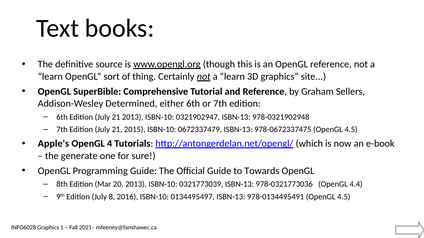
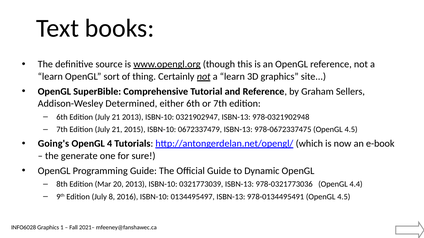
Apple's: Apple's -> Going's
Towards: Towards -> Dynamic
